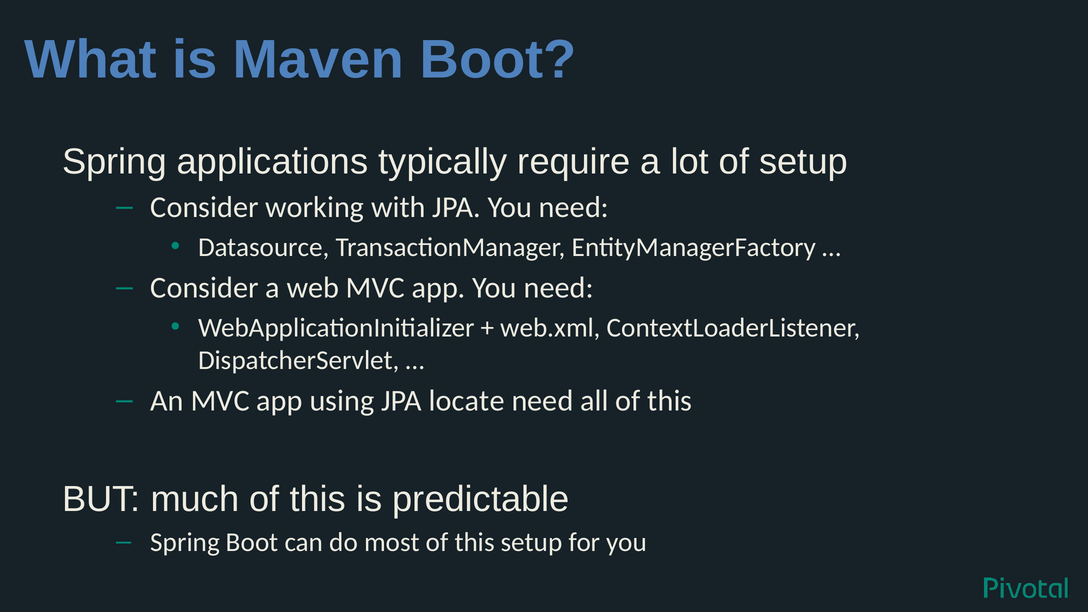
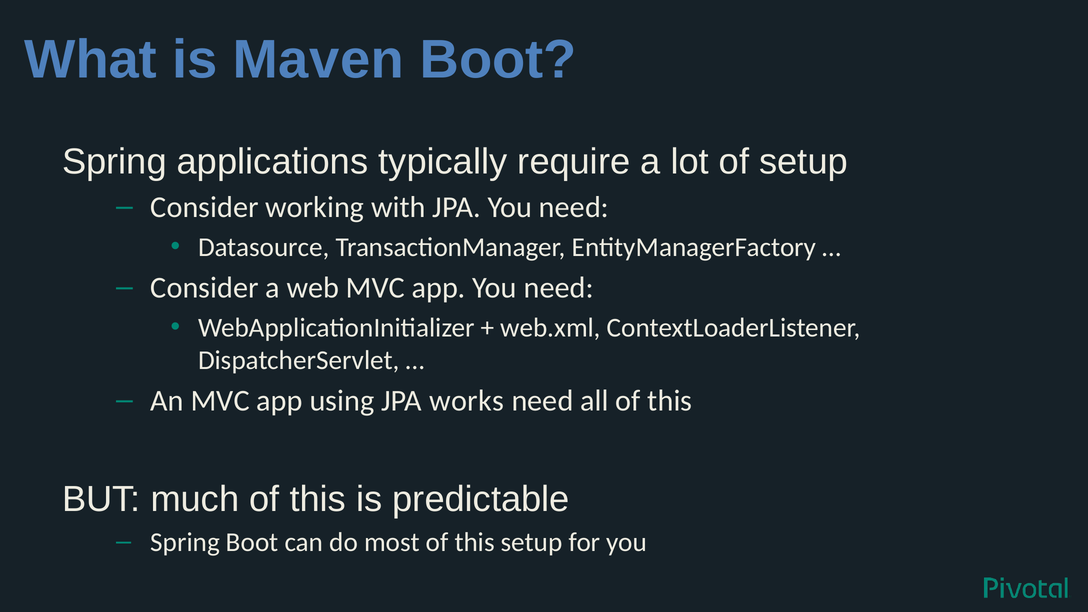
locate: locate -> works
